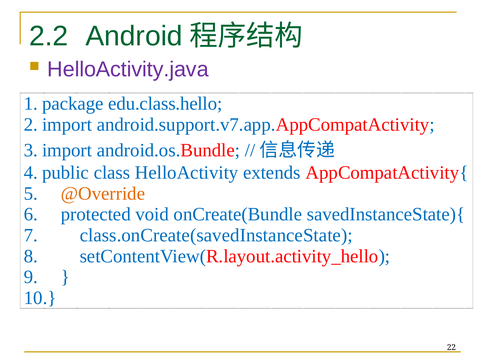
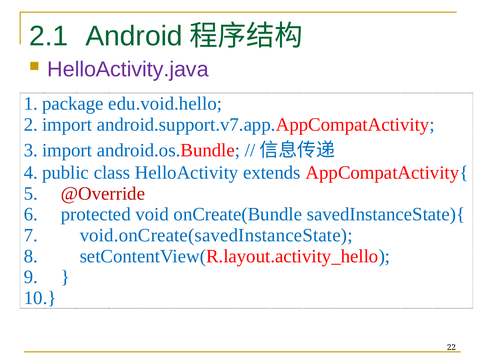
2.2: 2.2 -> 2.1
edu.class.hello: edu.class.hello -> edu.void.hello
@Override colour: orange -> red
class.onCreate(savedInstanceState: class.onCreate(savedInstanceState -> void.onCreate(savedInstanceState
